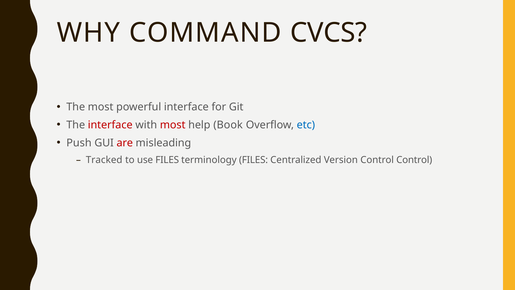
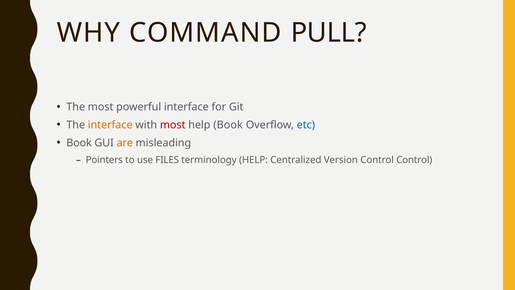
CVCS: CVCS -> PULL
interface at (110, 125) colour: red -> orange
Push at (79, 143): Push -> Book
are colour: red -> orange
Tracked: Tracked -> Pointers
terminology FILES: FILES -> HELP
